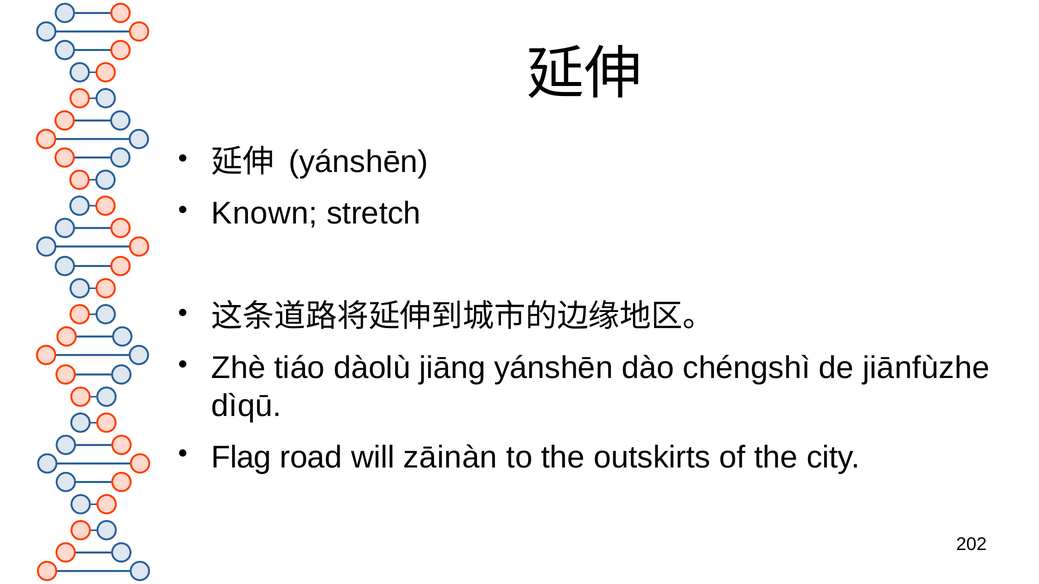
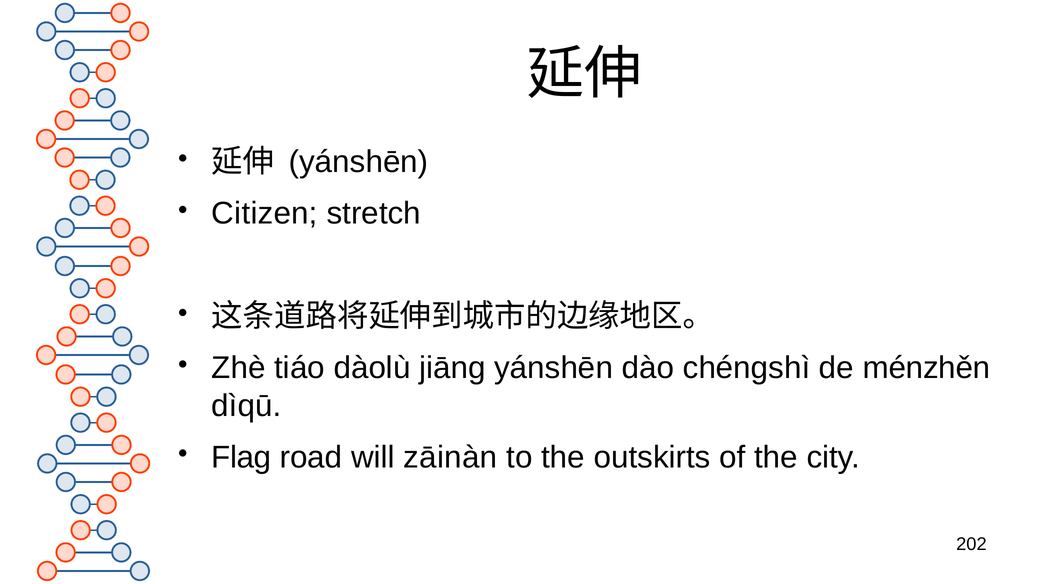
Known: Known -> Citizen
jiānfùzhe: jiānfùzhe -> ménzhěn
